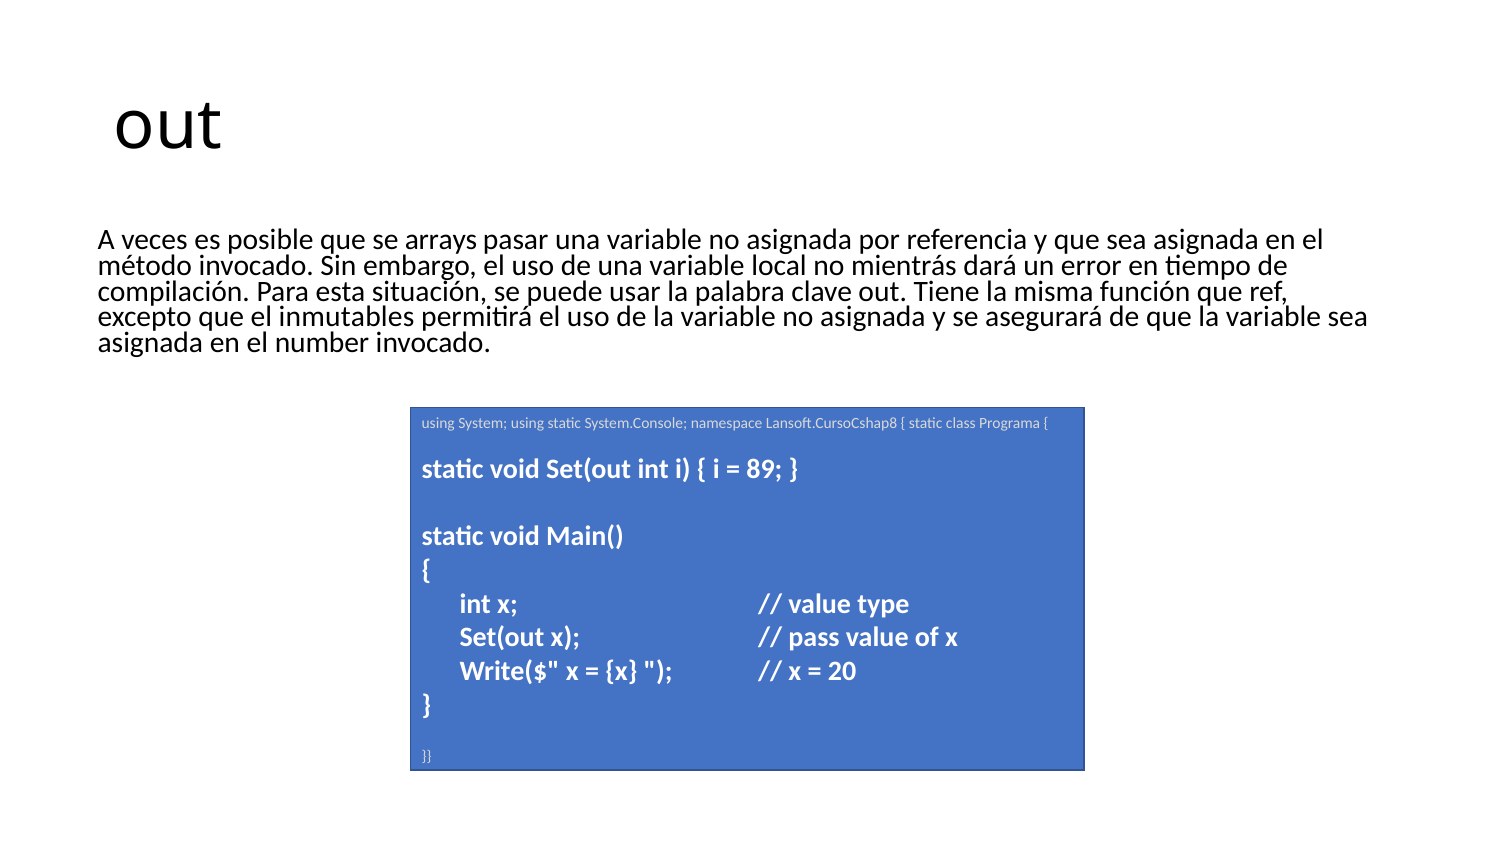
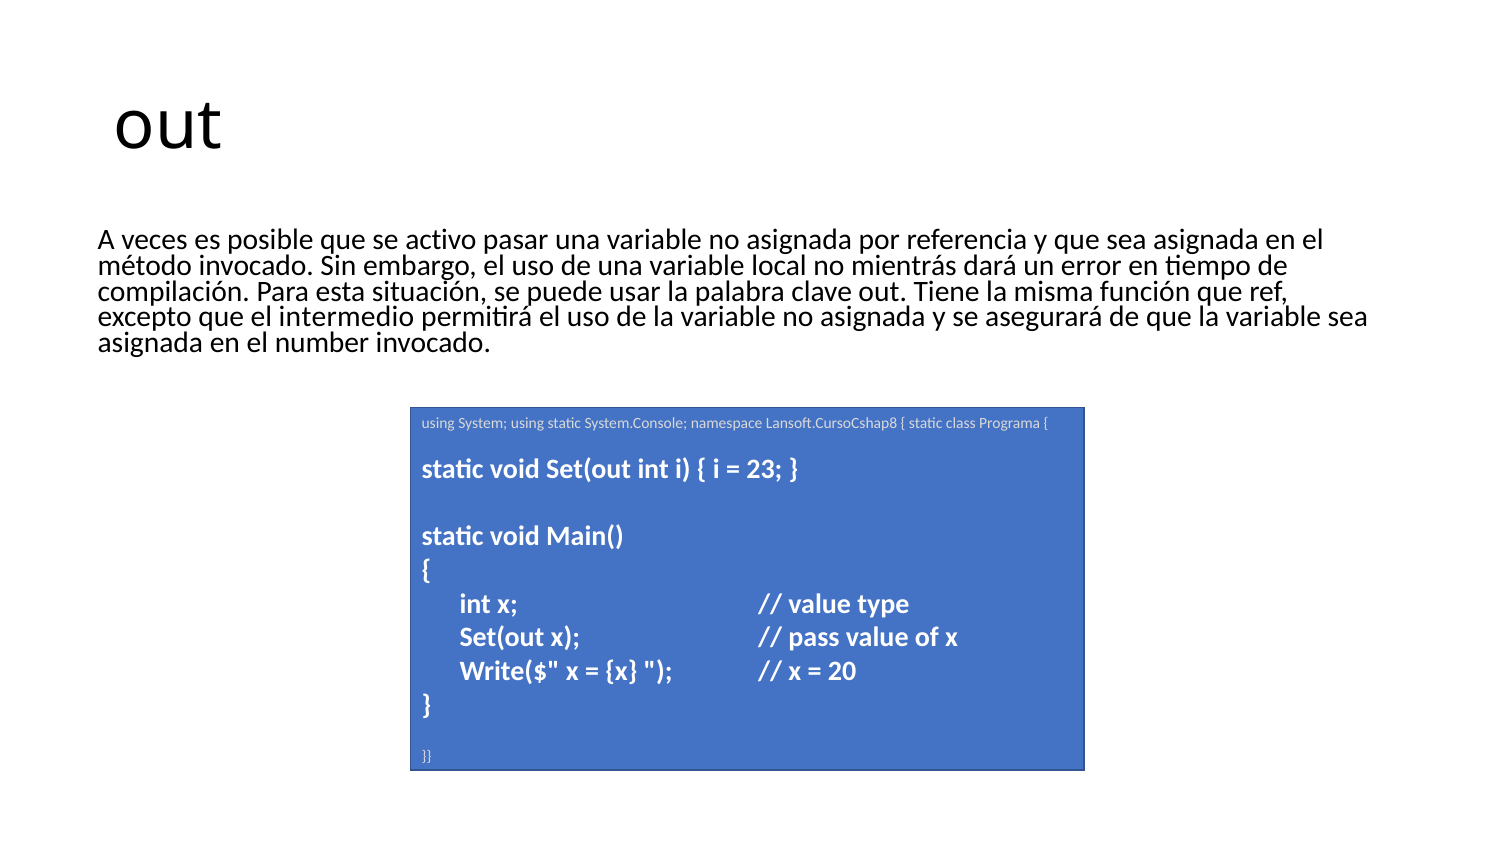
arrays: arrays -> activo
inmutables: inmutables -> intermedio
89: 89 -> 23
